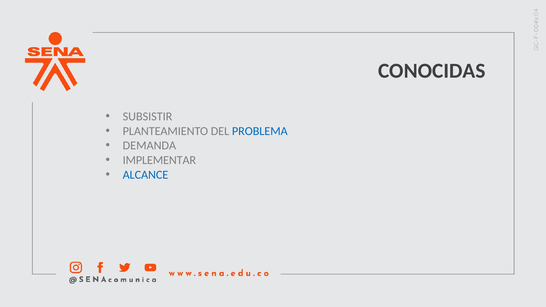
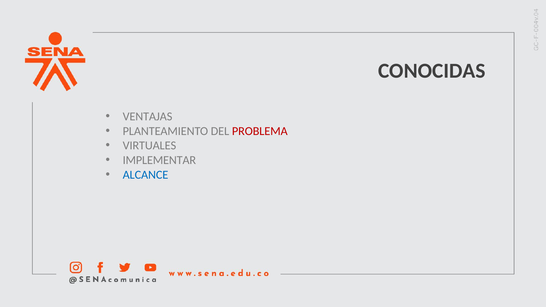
SUBSISTIR: SUBSISTIR -> VENTAJAS
PROBLEMA colour: blue -> red
DEMANDA: DEMANDA -> VIRTUALES
